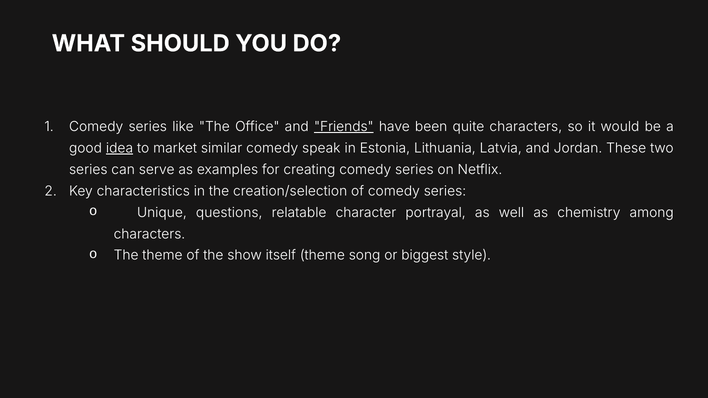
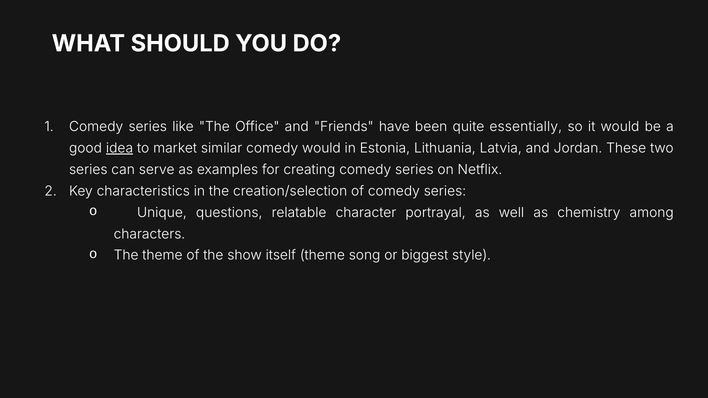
Friends underline: present -> none
quite characters: characters -> essentially
comedy speak: speak -> would
